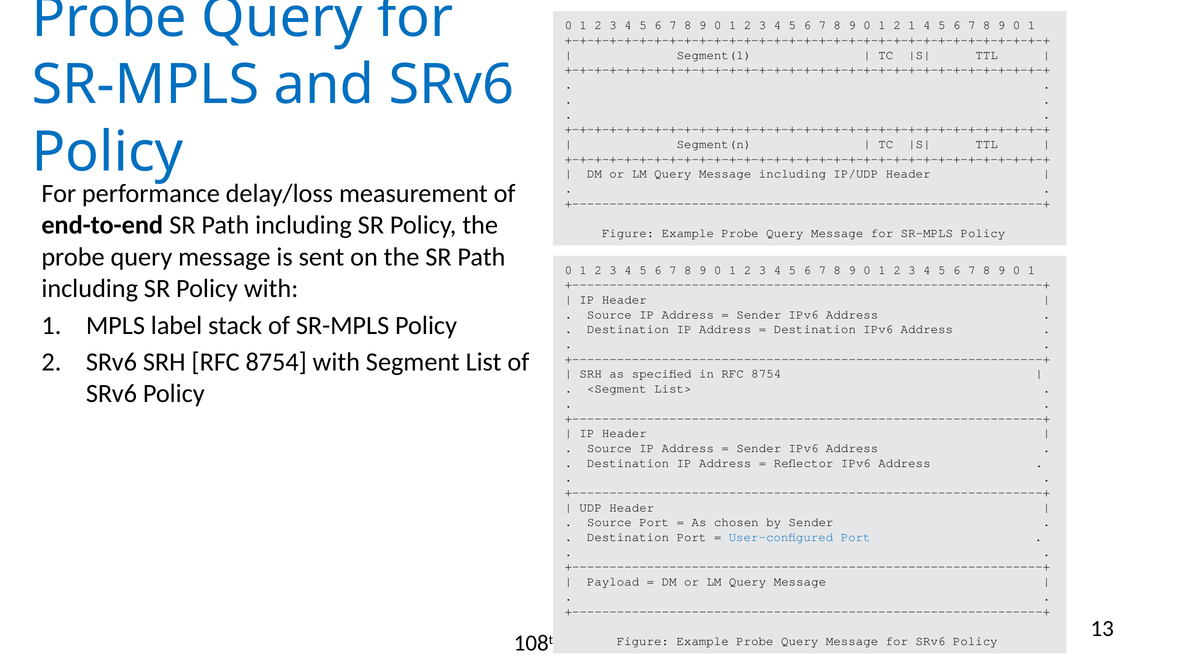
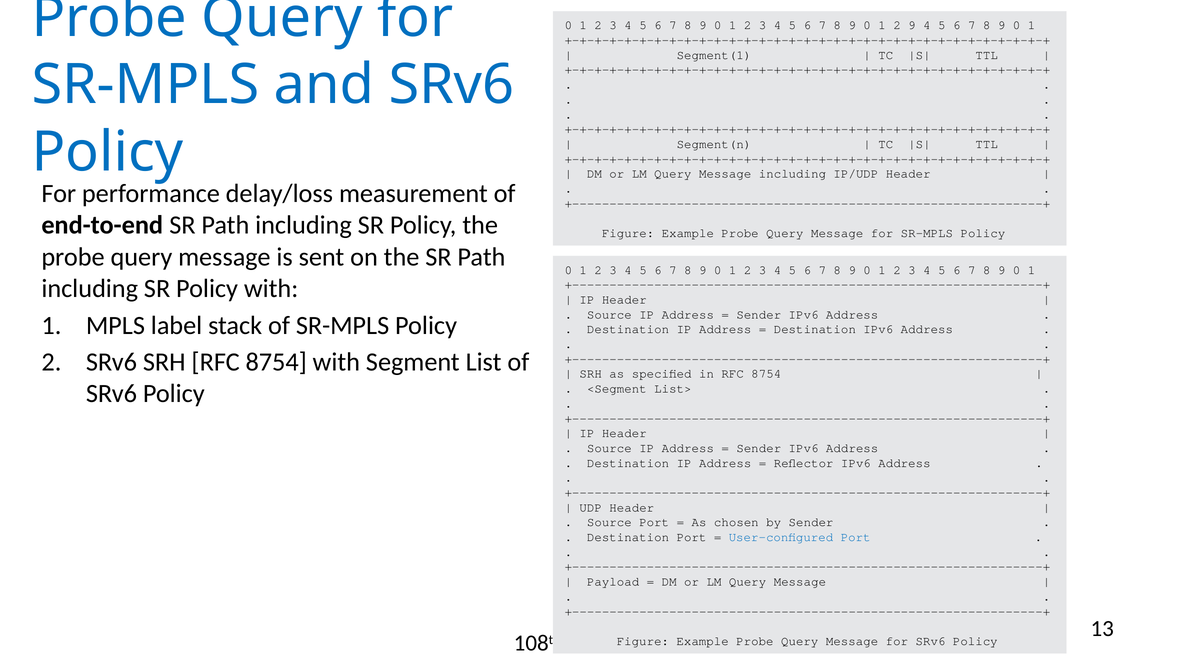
2 1: 1 -> 9
